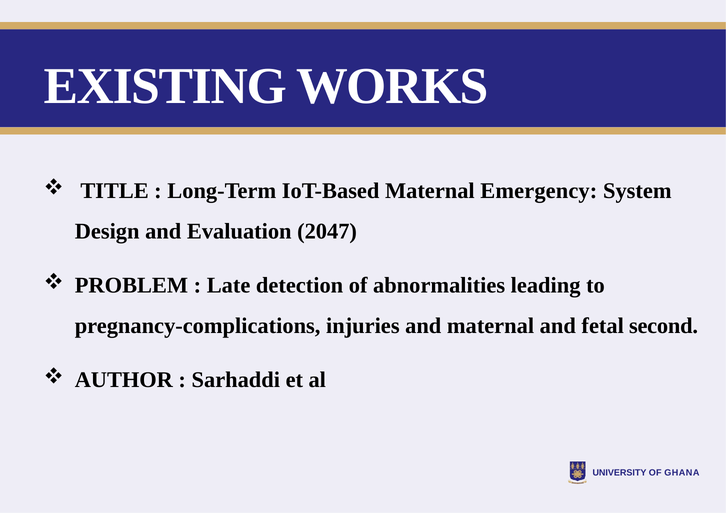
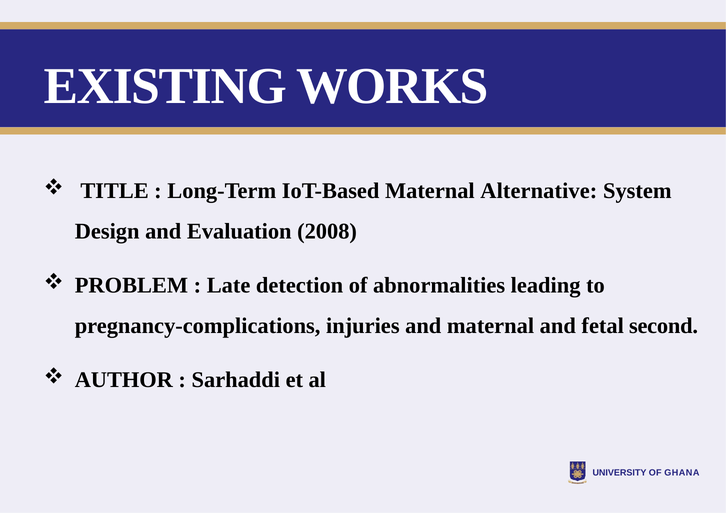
Emergency: Emergency -> Alternative
2047: 2047 -> 2008
